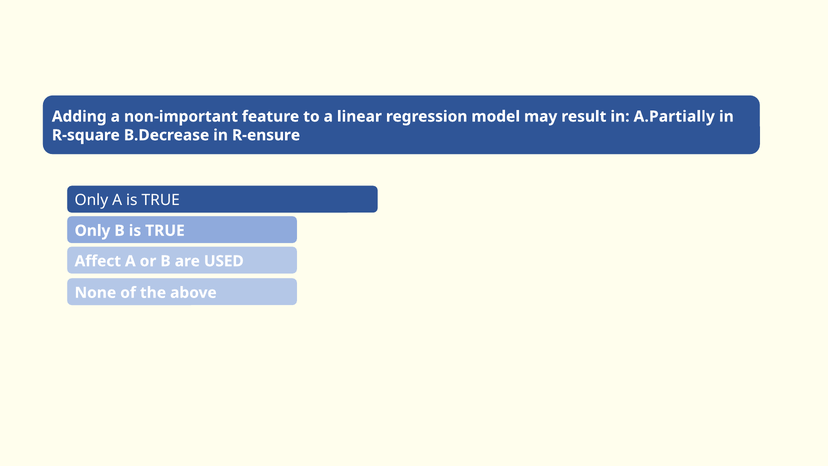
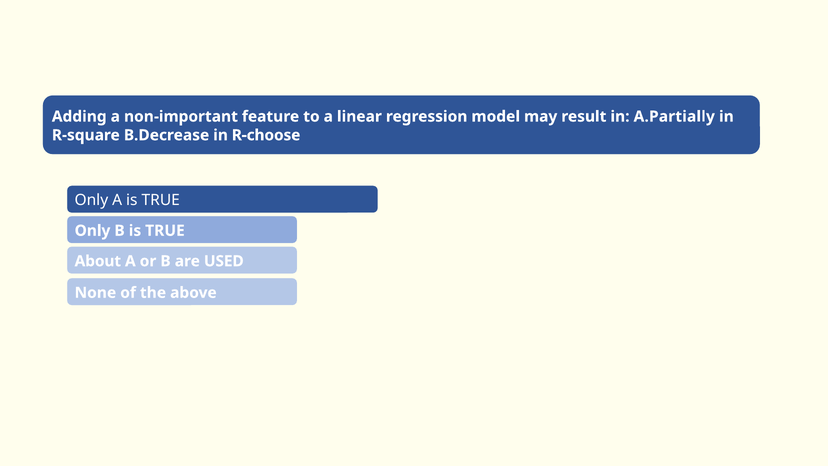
R-ensure: R-ensure -> R-choose
Affect: Affect -> About
